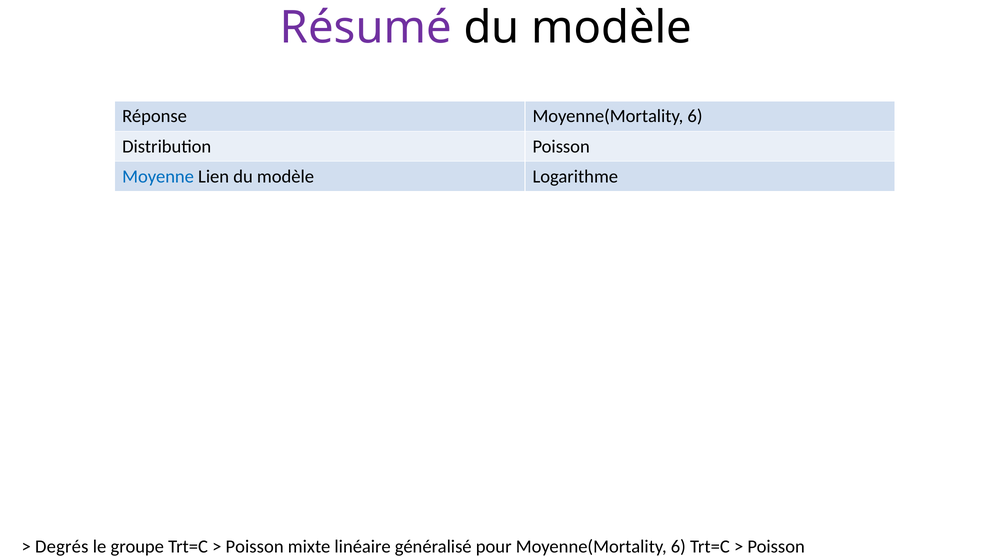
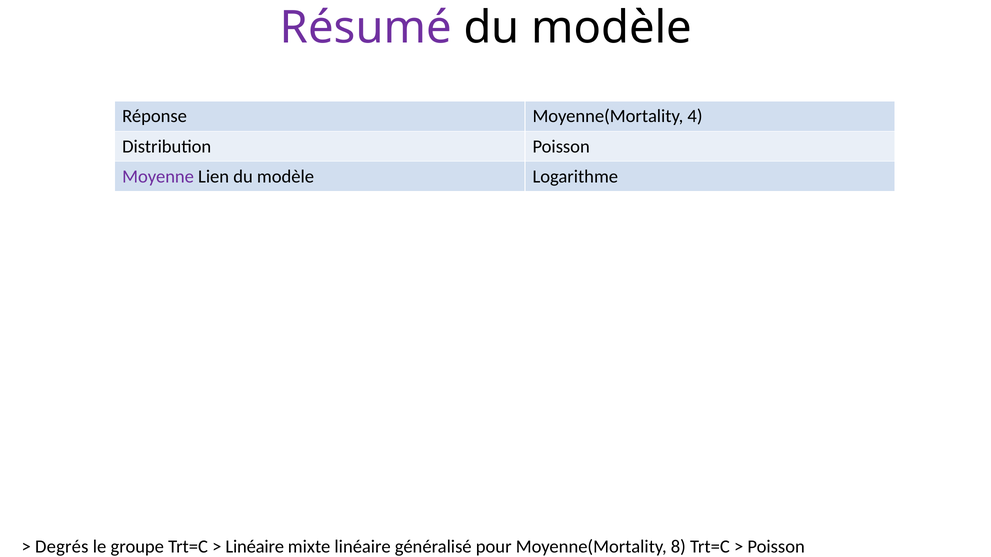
Réponse Moyenne(Mortality 6: 6 -> 4
Moyenne colour: blue -> purple
Poisson at (255, 547): Poisson -> Linéaire
pour Moyenne(Mortality 6: 6 -> 8
